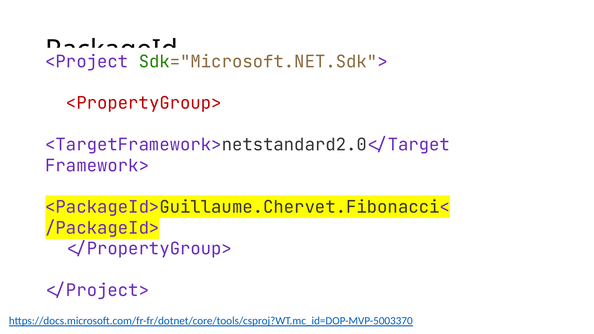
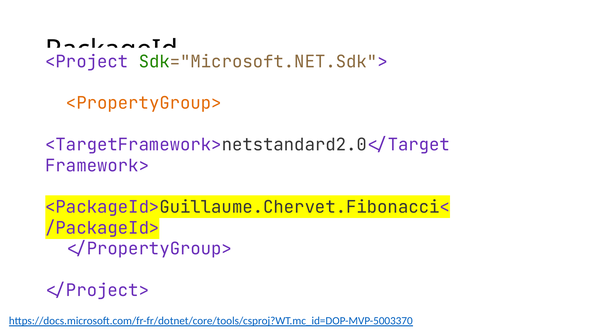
<PropertyGroup> colour: red -> orange
